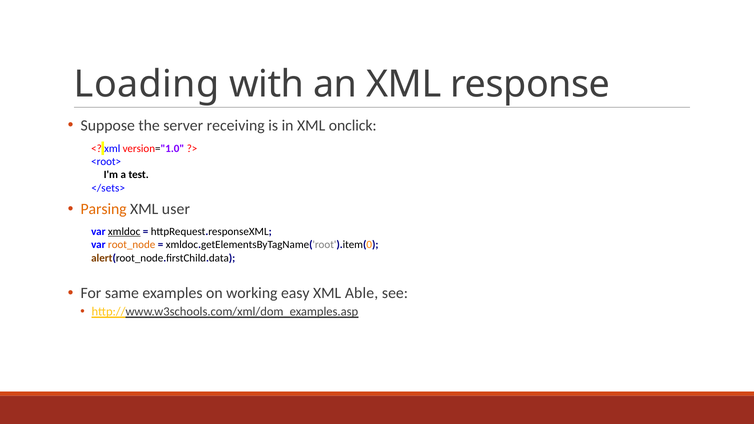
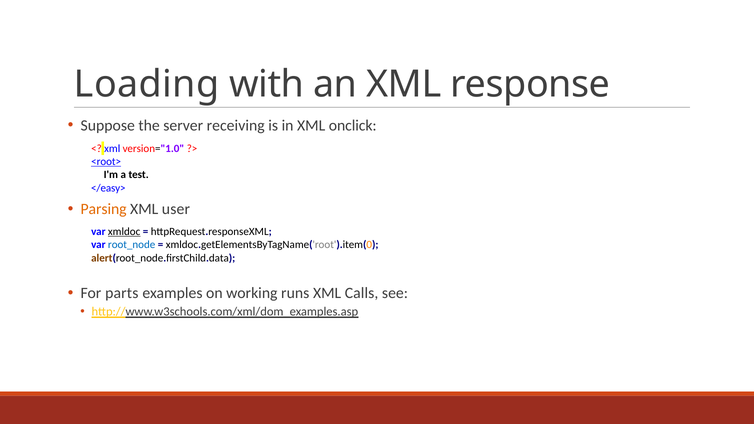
<root> underline: none -> present
</sets>: </sets> -> </easy>
root_node colour: orange -> blue
same: same -> parts
easy: easy -> runs
Able: Able -> Calls
